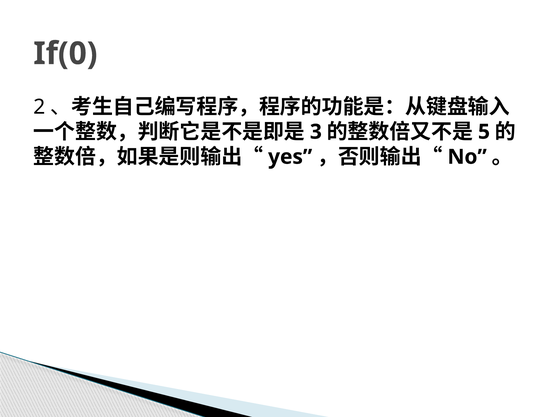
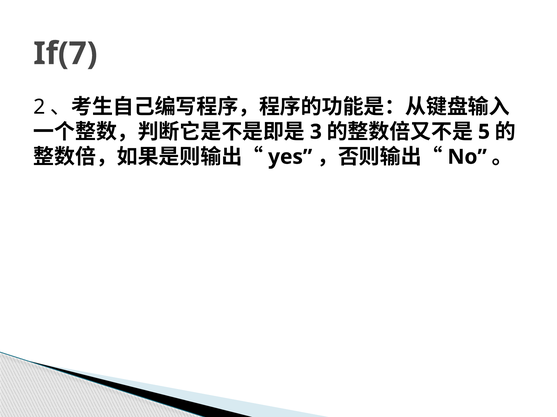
If(0: If(0 -> If(7
